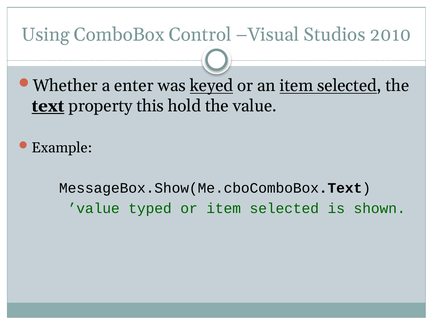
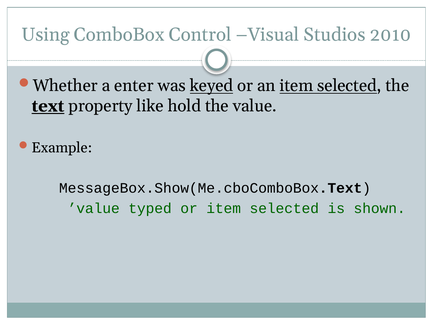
this: this -> like
